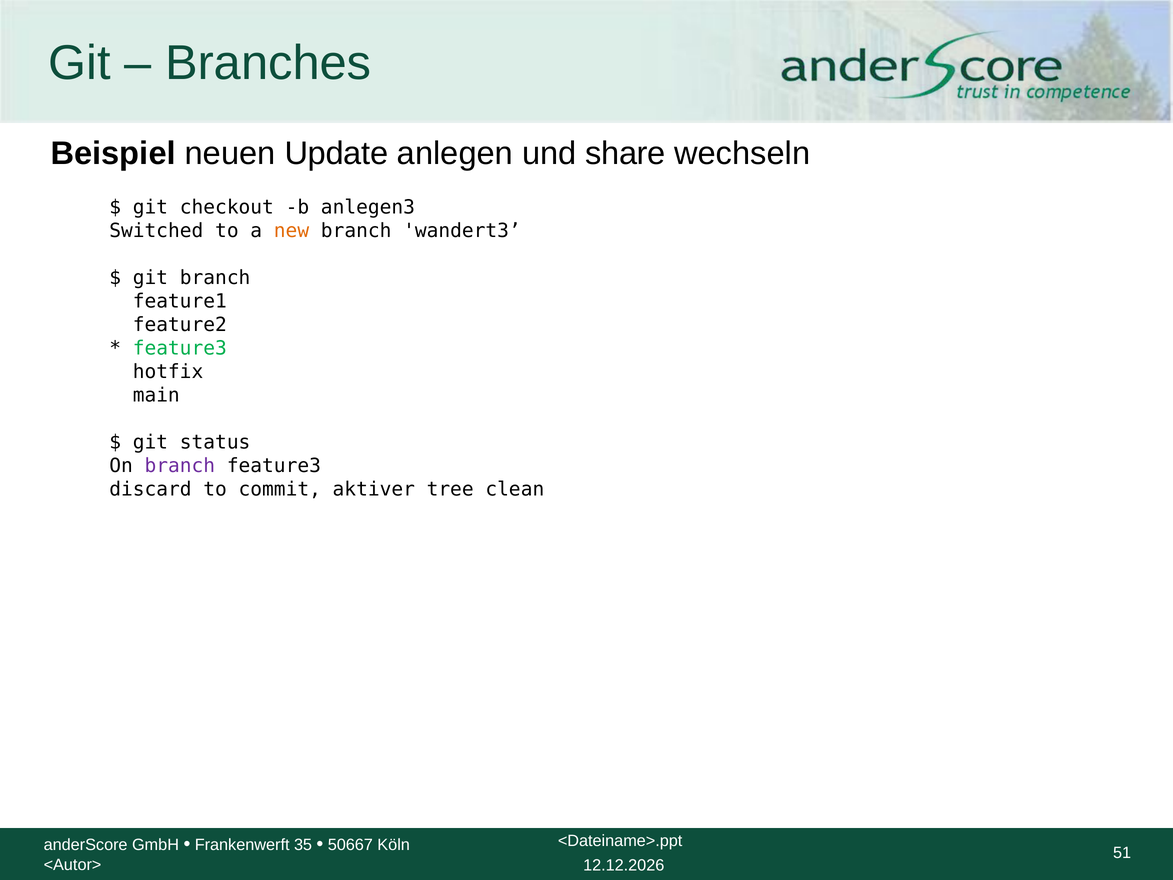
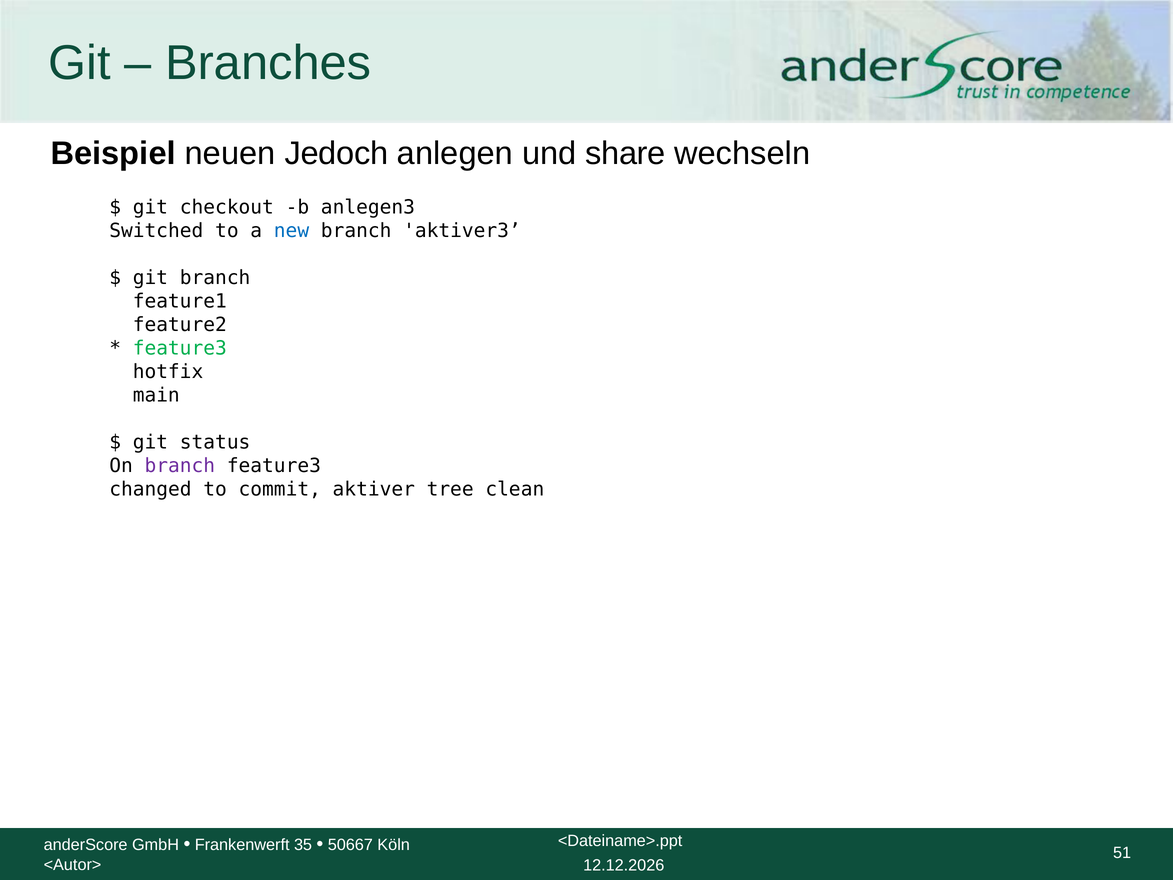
Update: Update -> Jedoch
new colour: orange -> blue
wandert3: wandert3 -> aktiver3
discard: discard -> changed
